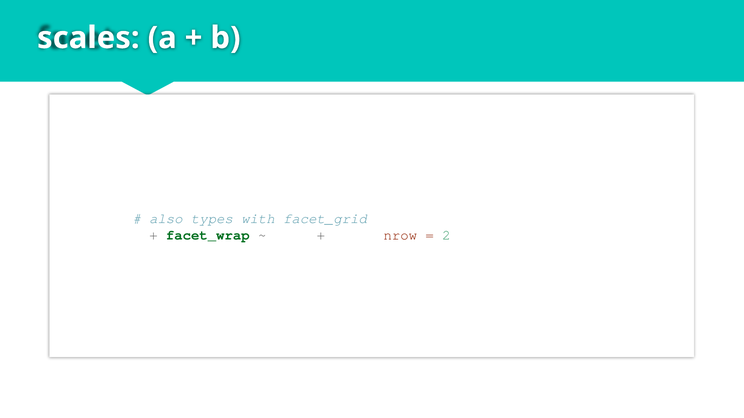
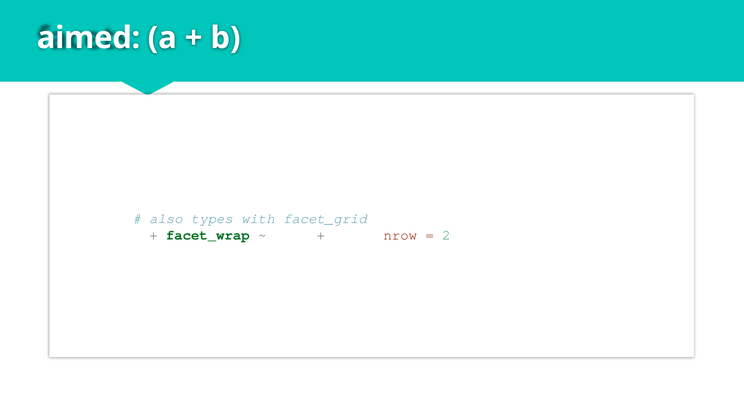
scales: scales -> aimed
